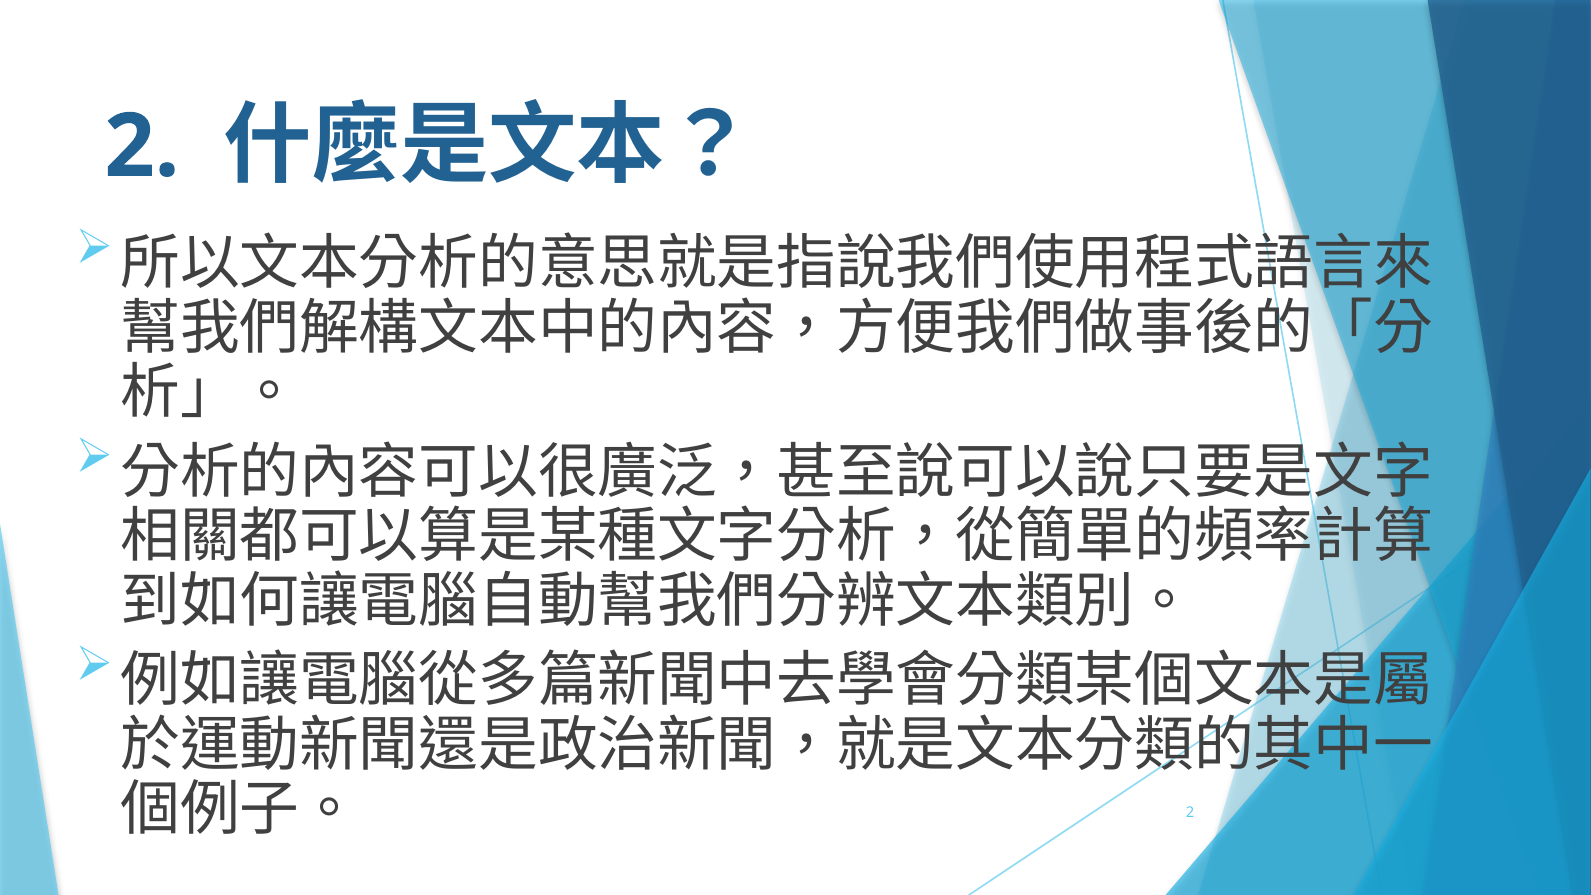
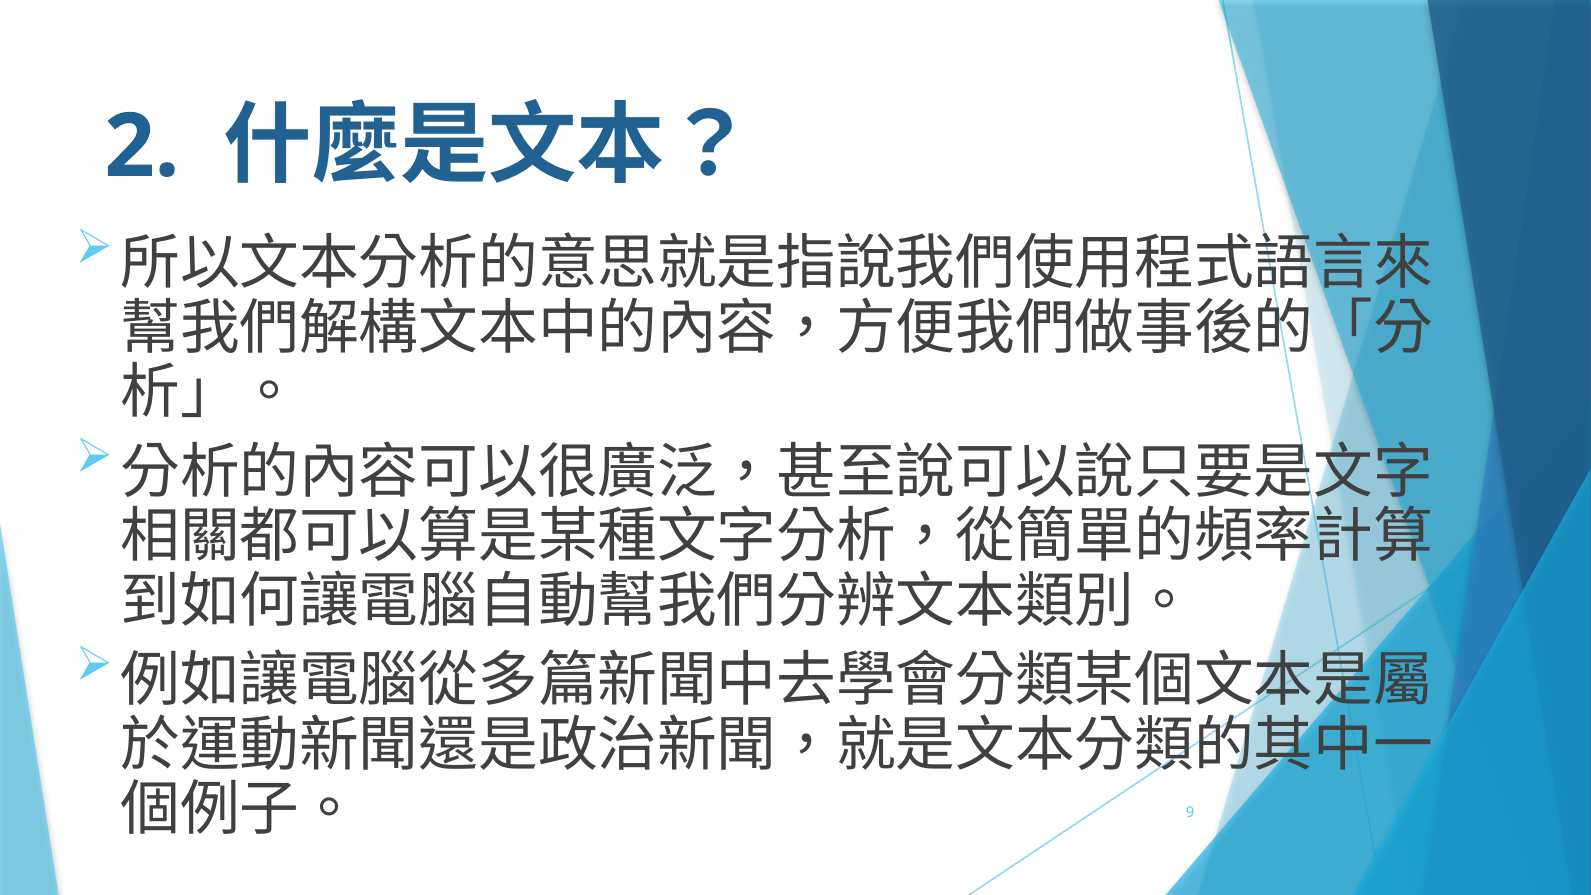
2 at (1190, 812): 2 -> 9
